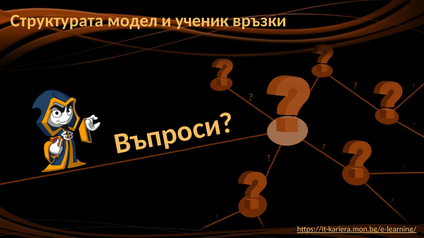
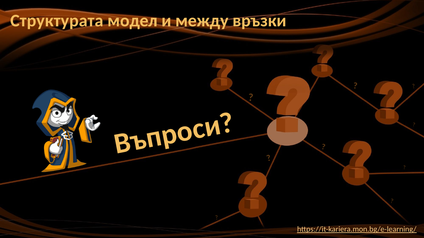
ученик: ученик -> между
